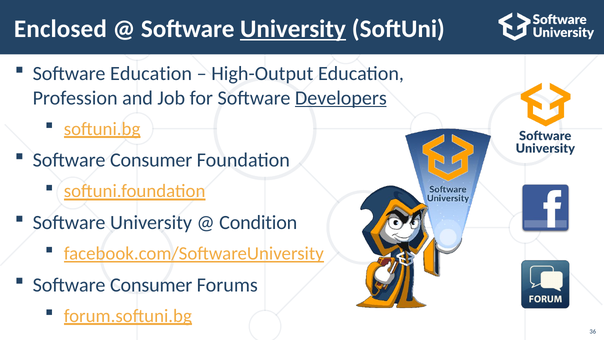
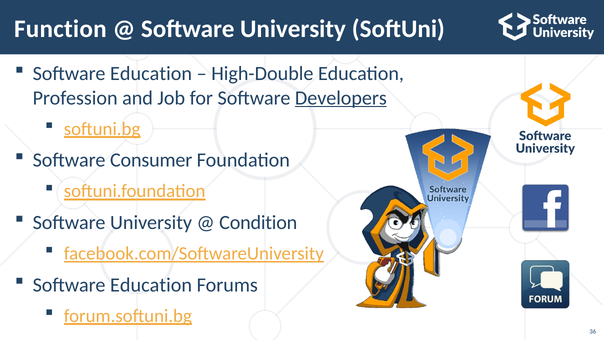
Enclosed: Enclosed -> Function
University at (293, 29) underline: present -> none
High-Output: High-Output -> High-Double
Consumer at (151, 285): Consumer -> Education
